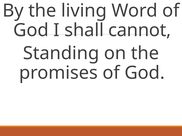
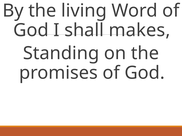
cannot: cannot -> makes
